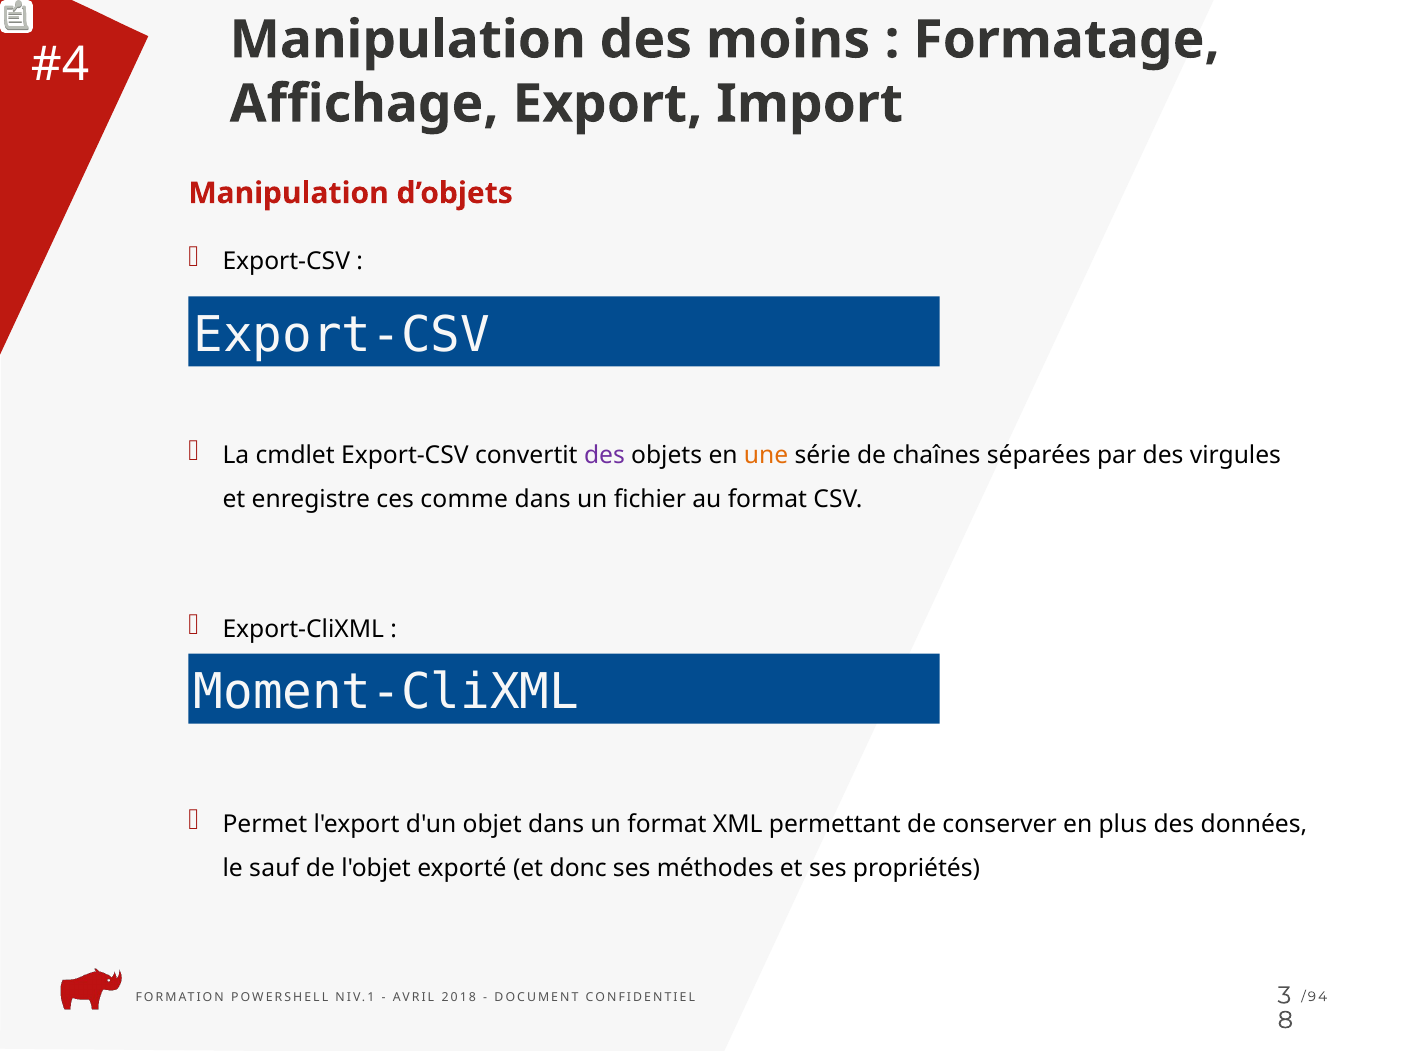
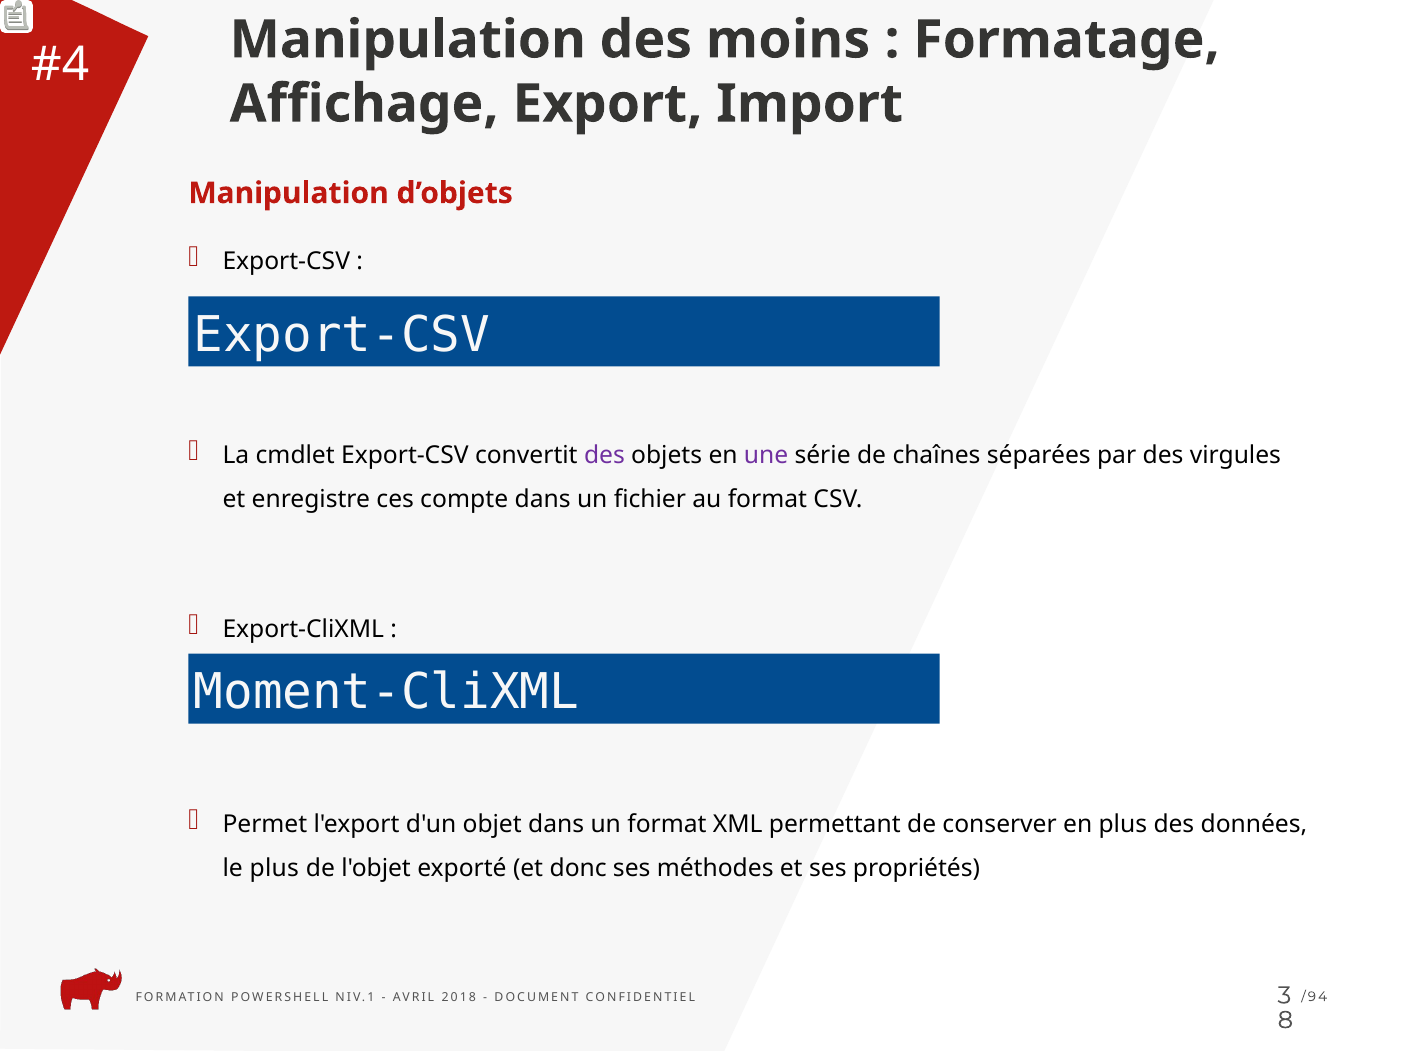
une colour: orange -> purple
comme: comme -> compte
le sauf: sauf -> plus
